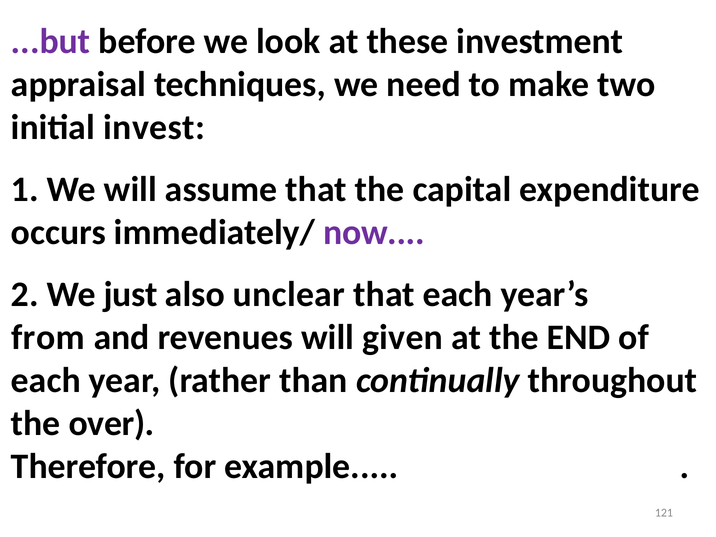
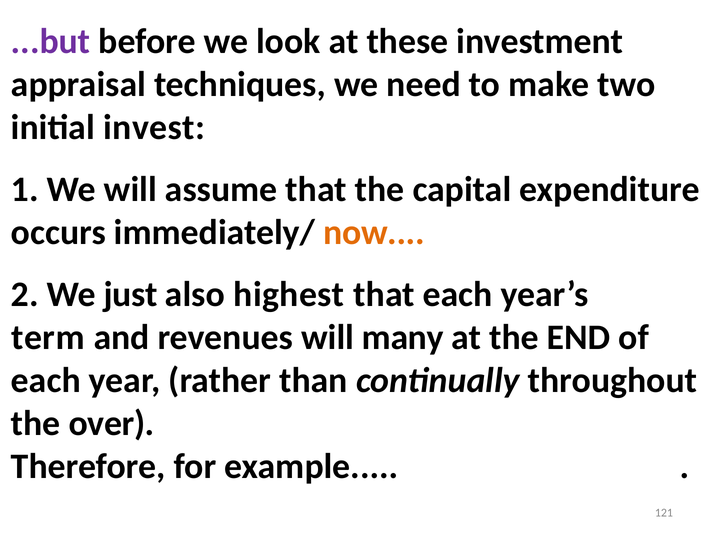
now colour: purple -> orange
unclear: unclear -> highest
from: from -> term
given: given -> many
